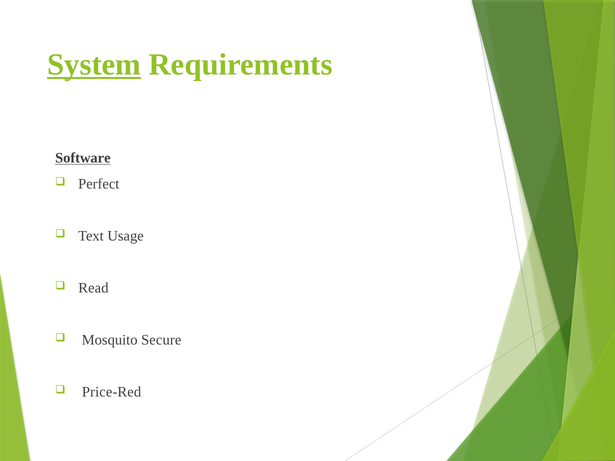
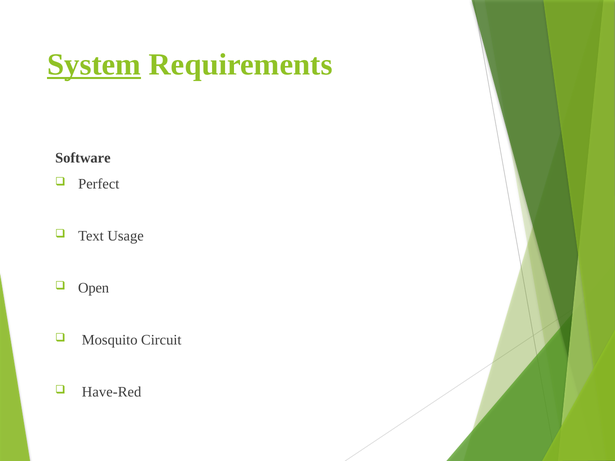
Software underline: present -> none
Read: Read -> Open
Secure: Secure -> Circuit
Price-Red: Price-Red -> Have-Red
